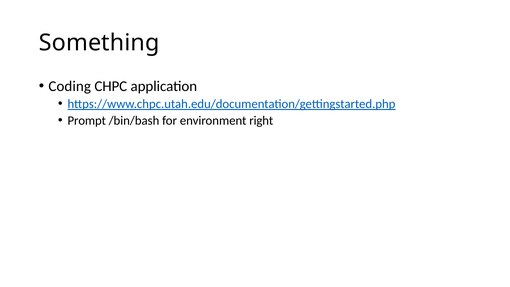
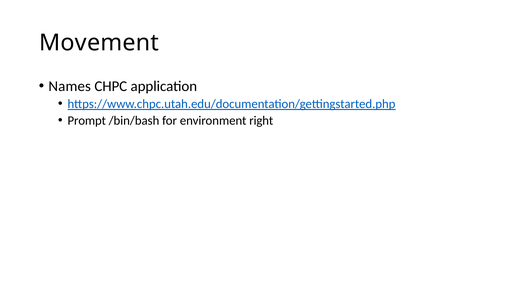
Something: Something -> Movement
Coding: Coding -> Names
